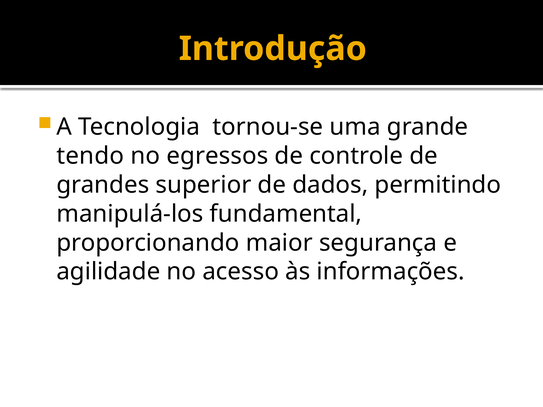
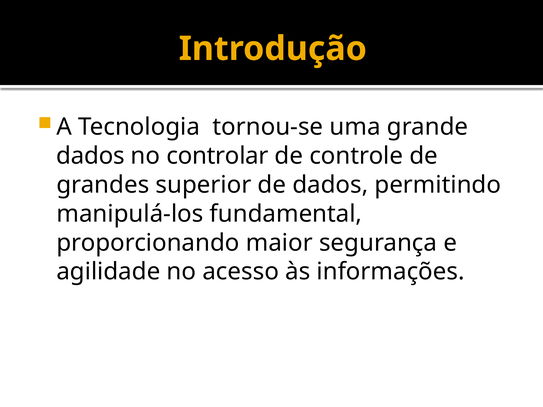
tendo at (90, 156): tendo -> dados
egressos: egressos -> controlar
